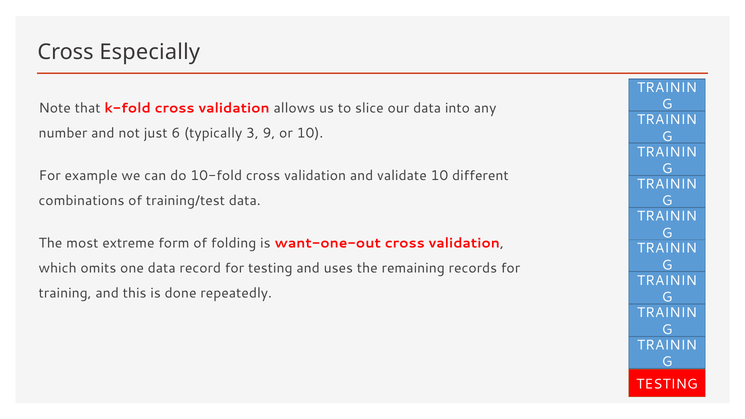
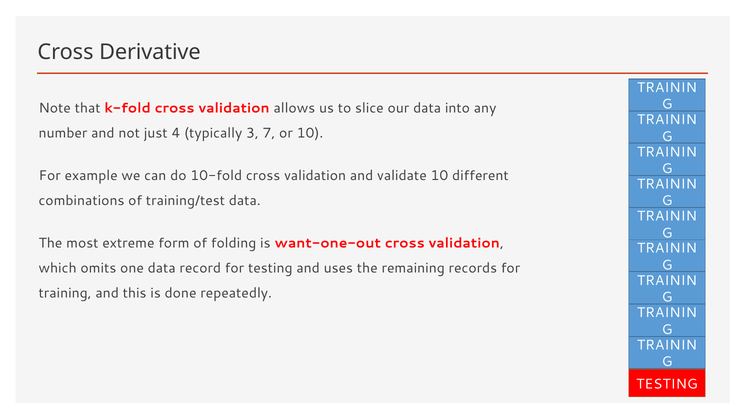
Especially: Especially -> Derivative
6: 6 -> 4
9: 9 -> 7
